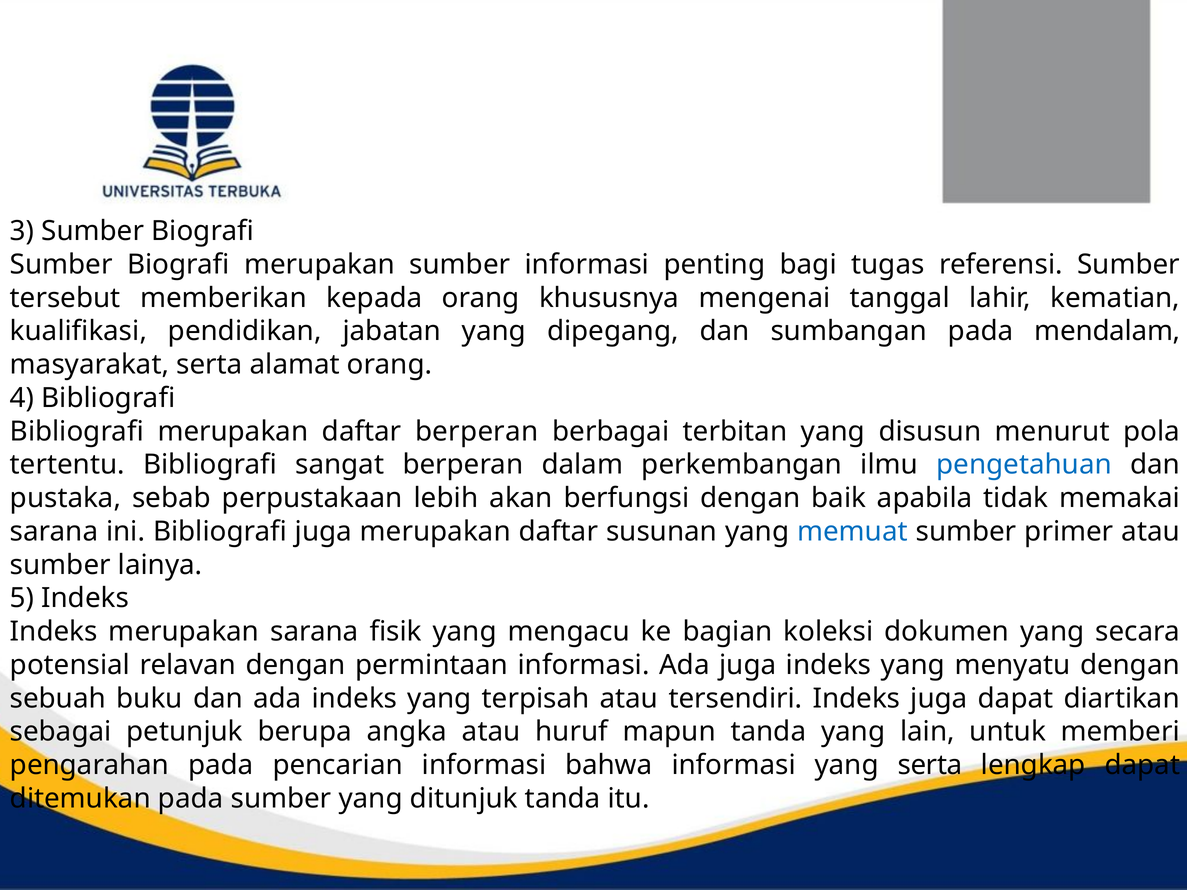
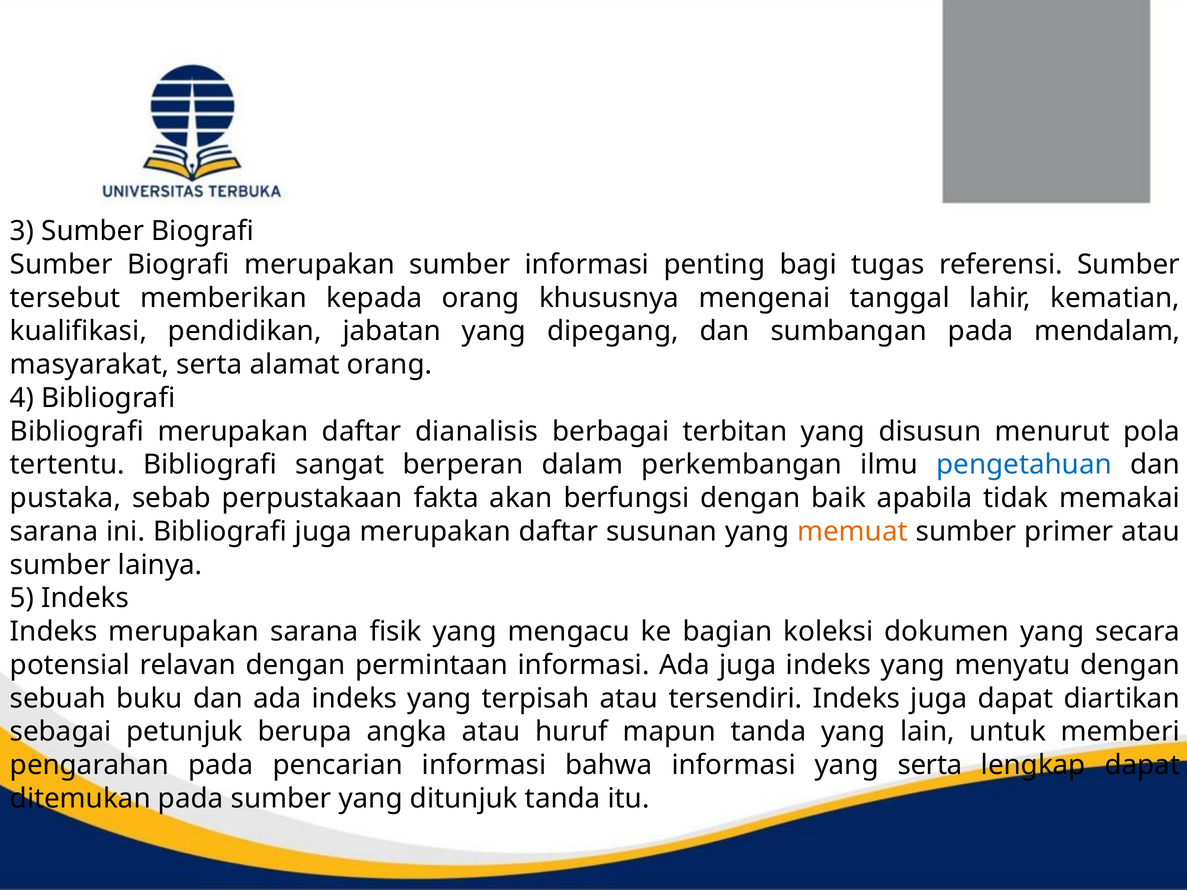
daftar berperan: berperan -> dianalisis
lebih: lebih -> fakta
memuat colour: blue -> orange
